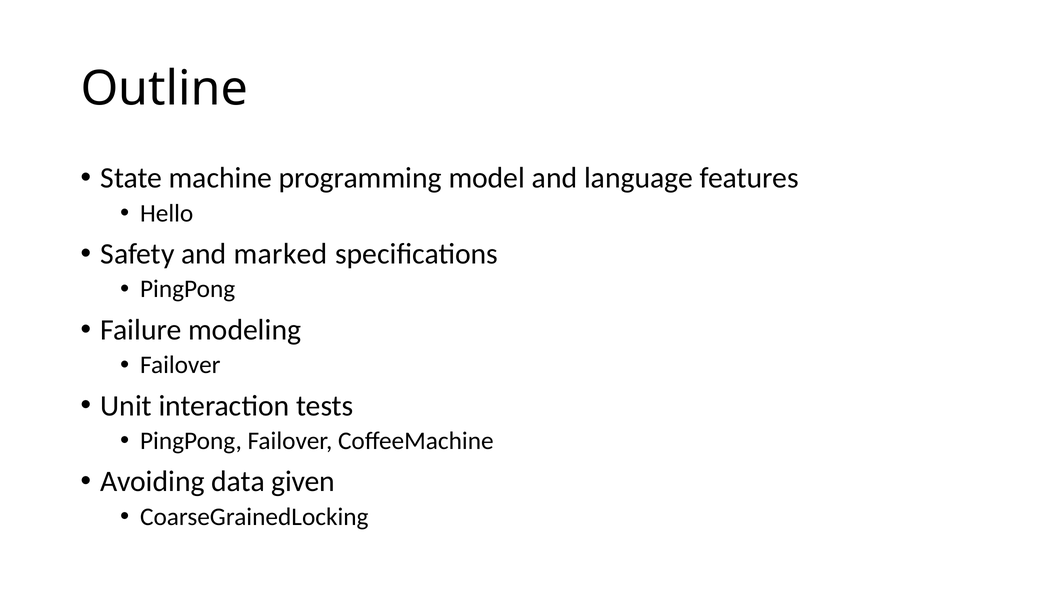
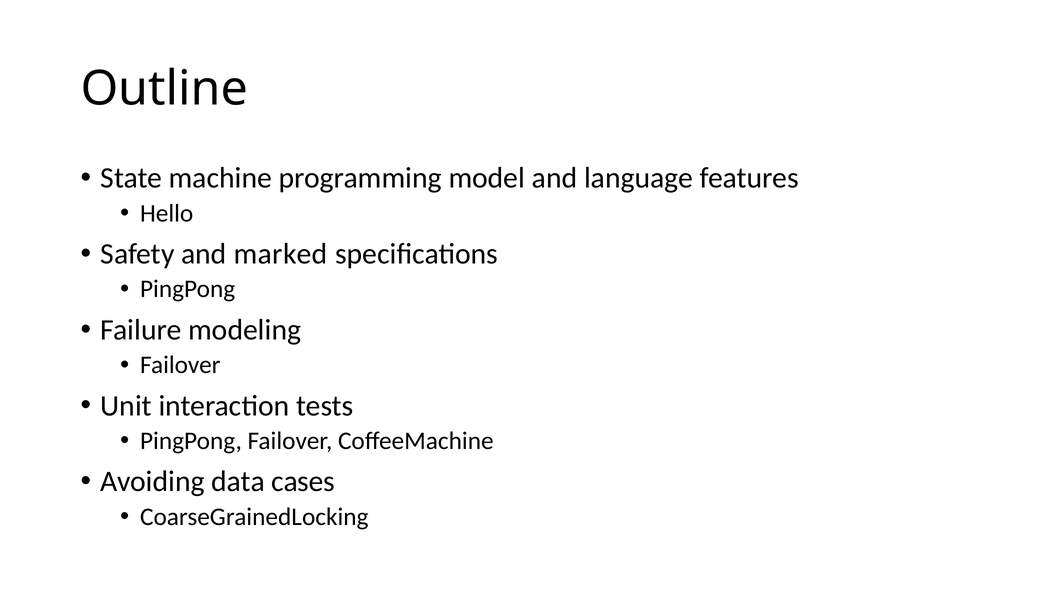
given: given -> cases
